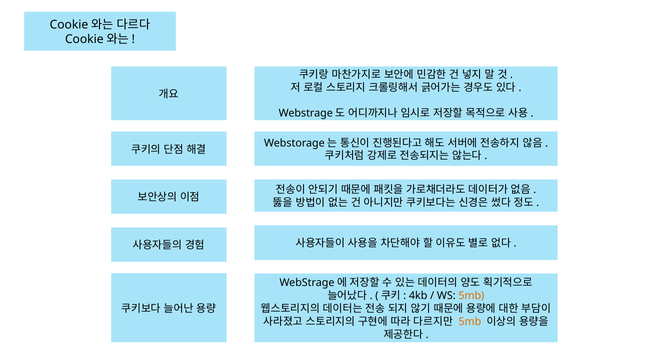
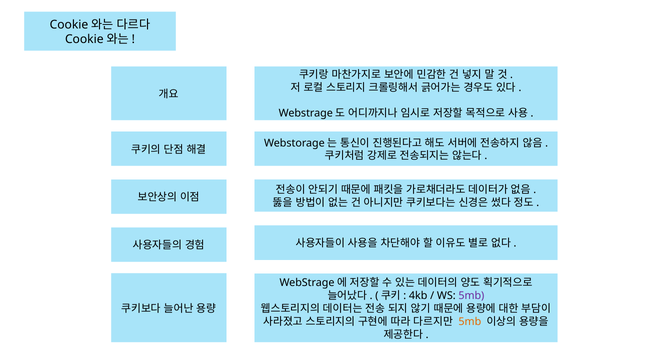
5mb at (471, 296) colour: orange -> purple
